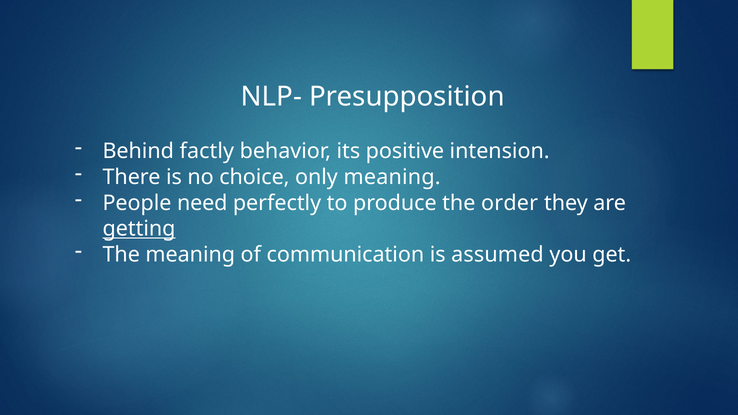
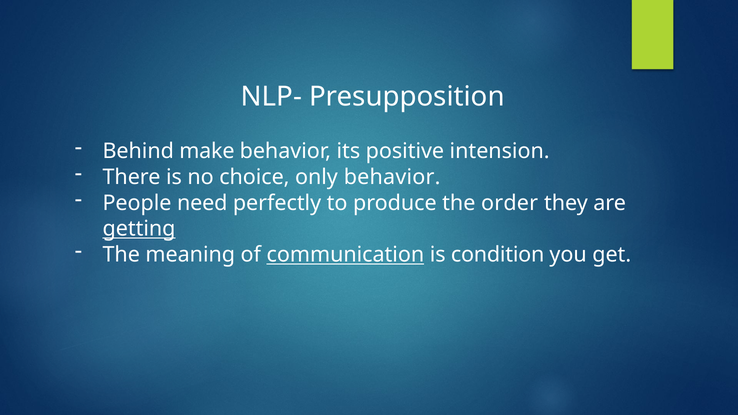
factly: factly -> make
only meaning: meaning -> behavior
communication underline: none -> present
assumed: assumed -> condition
